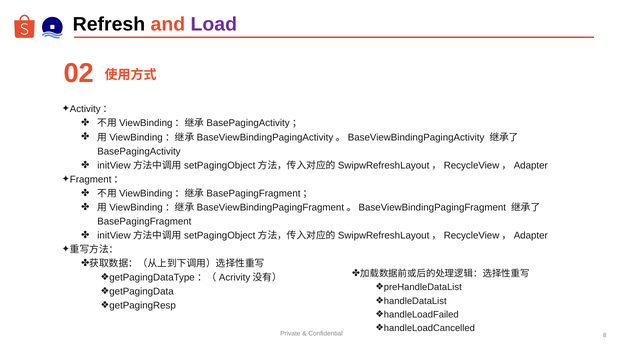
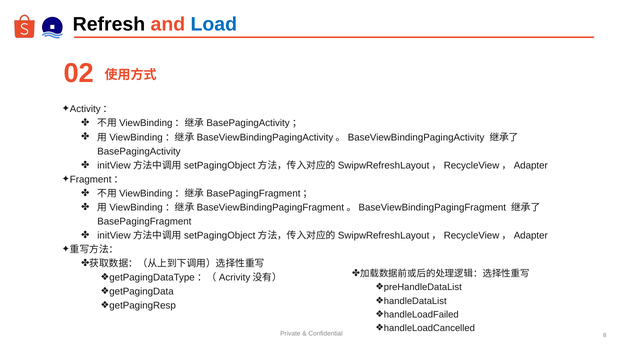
Load colour: purple -> blue
